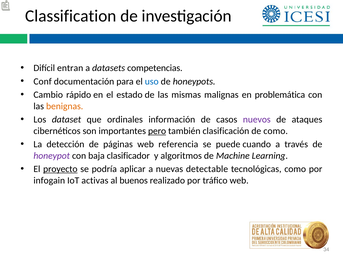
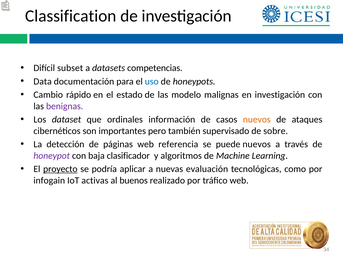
entran: entran -> subset
Conf: Conf -> Data
mismas: mismas -> modelo
en problemática: problemática -> investigación
benignas colour: orange -> purple
nuevos at (257, 120) colour: purple -> orange
pero underline: present -> none
clasificación: clasificación -> supervisado
de como: como -> sobre
puede cuando: cuando -> nuevos
detectable: detectable -> evaluación
